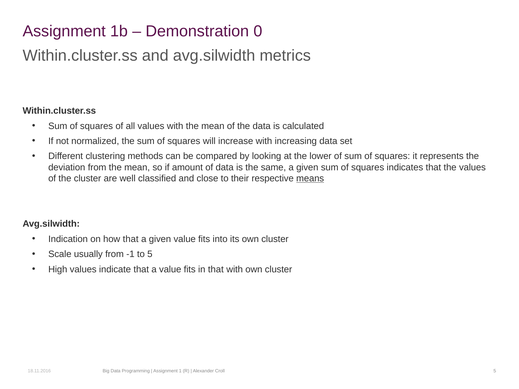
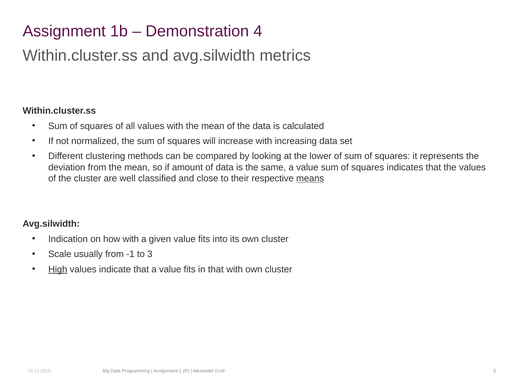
0: 0 -> 4
same a given: given -> value
how that: that -> with
to 5: 5 -> 3
High underline: none -> present
